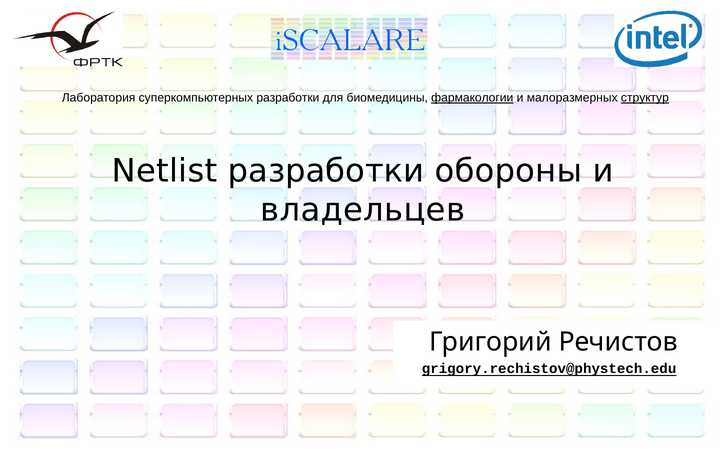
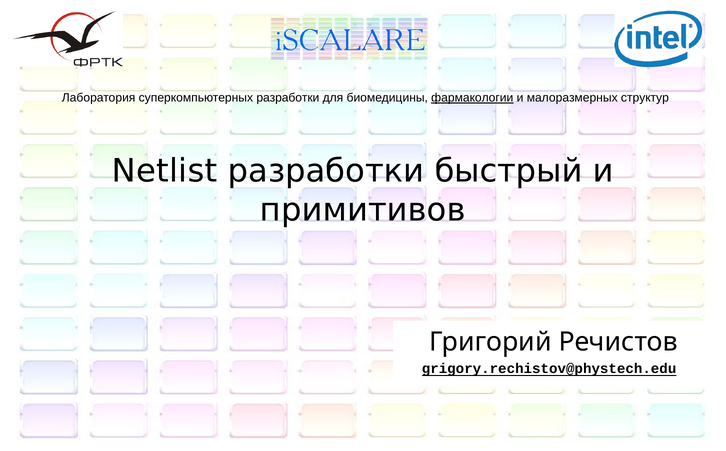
структур underline: present -> none
обороны: обороны -> быстрый
владельцев: владельцев -> примитивов
